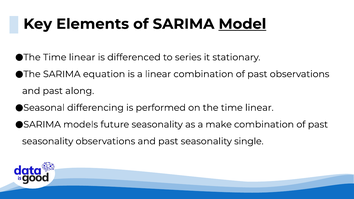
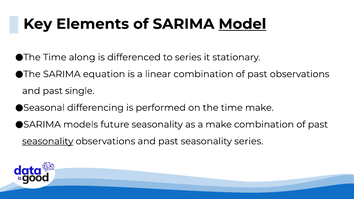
linear at (82, 57): linear -> along
along: along -> single
on the time linear: linear -> make
seasonality at (48, 141) underline: none -> present
seasonality single: single -> series
